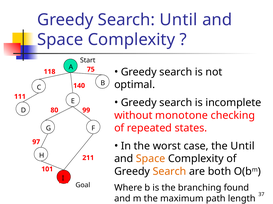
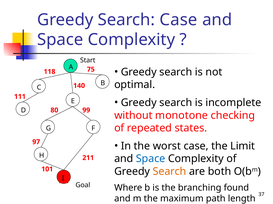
Search Until: Until -> Case
the Until: Until -> Limit
Space at (151, 159) colour: orange -> blue
